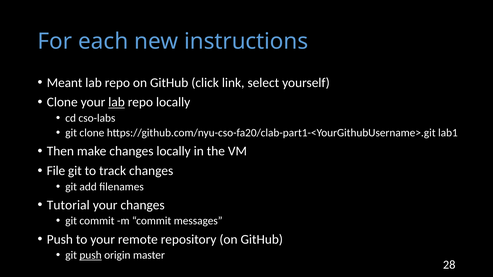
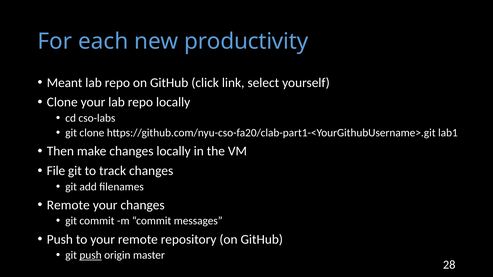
instructions: instructions -> productivity
lab at (117, 102) underline: present -> none
Tutorial at (68, 205): Tutorial -> Remote
